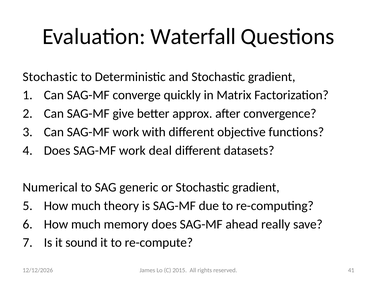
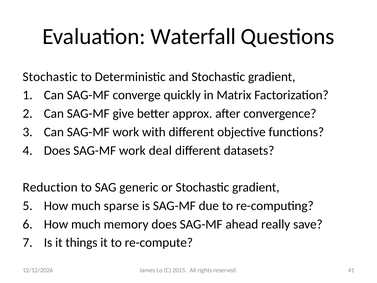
Numerical: Numerical -> Reduction
theory: theory -> sparse
sound: sound -> things
